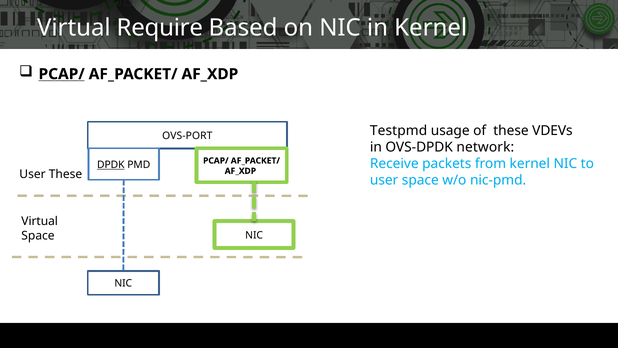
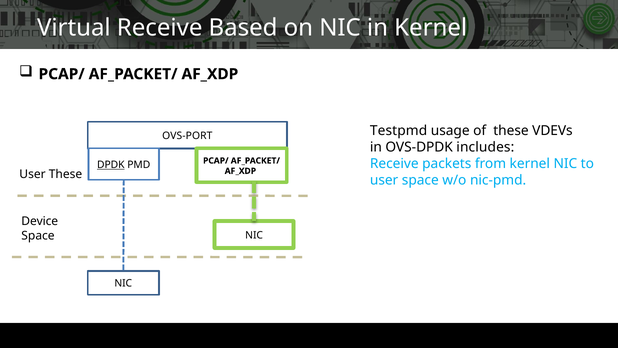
Virtual Require: Require -> Receive
PCAP/ at (62, 74) underline: present -> none
network: network -> includes
Virtual at (40, 221): Virtual -> Device
